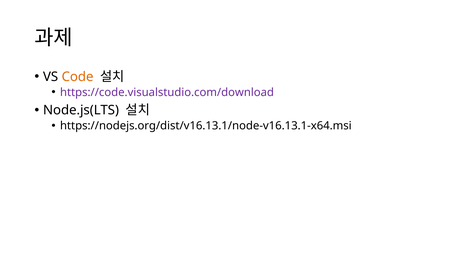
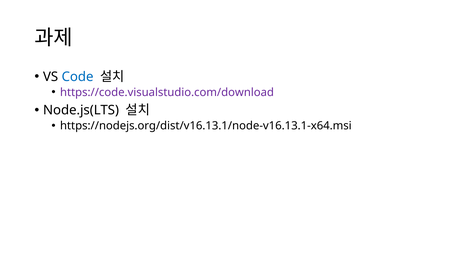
Code colour: orange -> blue
